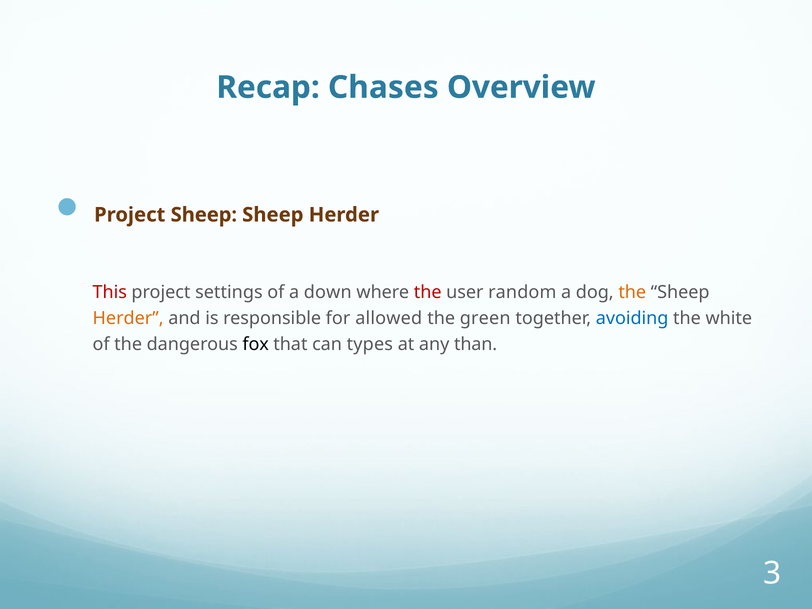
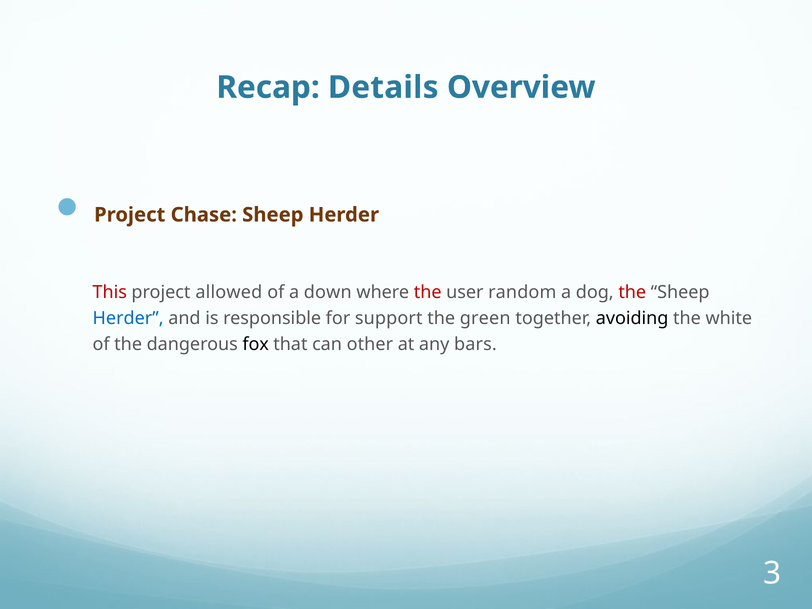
Chases: Chases -> Details
Project Sheep: Sheep -> Chase
settings: settings -> allowed
the at (632, 293) colour: orange -> red
Herder at (128, 318) colour: orange -> blue
allowed: allowed -> support
avoiding colour: blue -> black
types: types -> other
than: than -> bars
